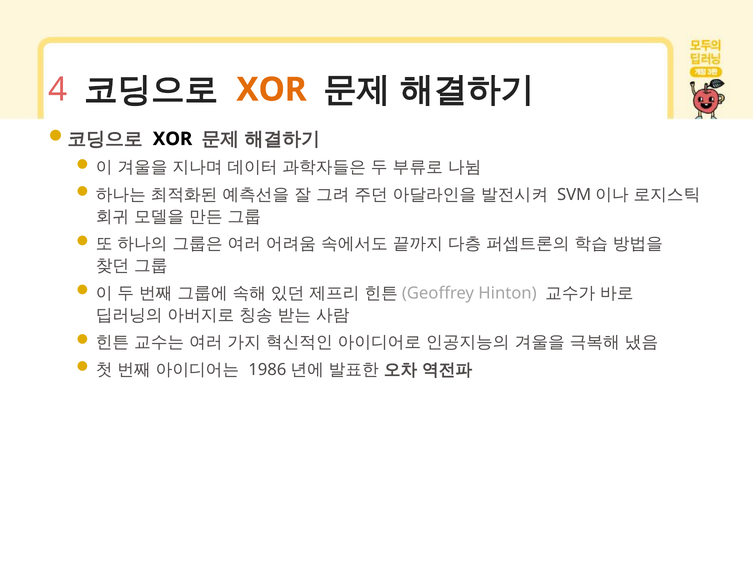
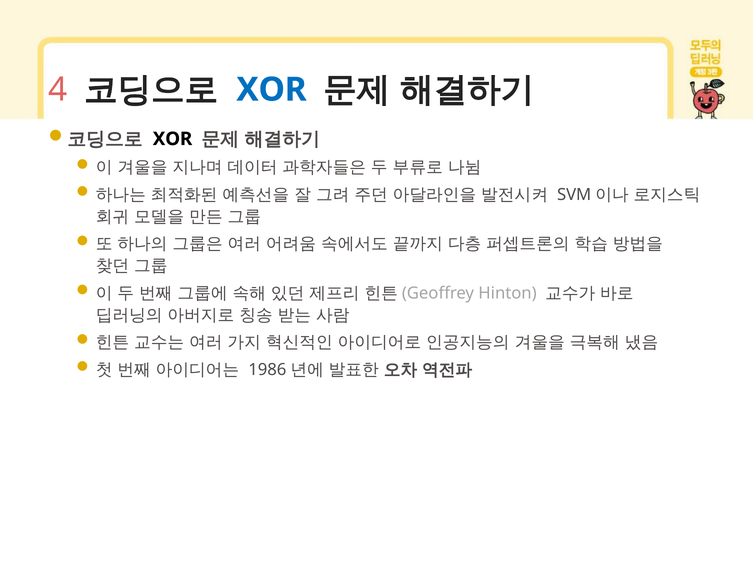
XOR at (271, 90) colour: orange -> blue
